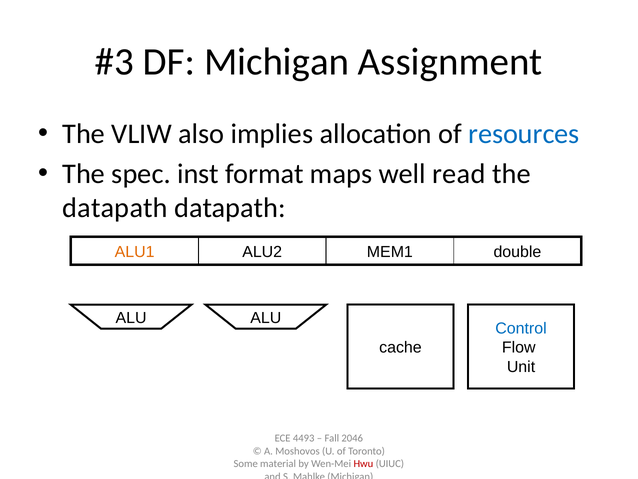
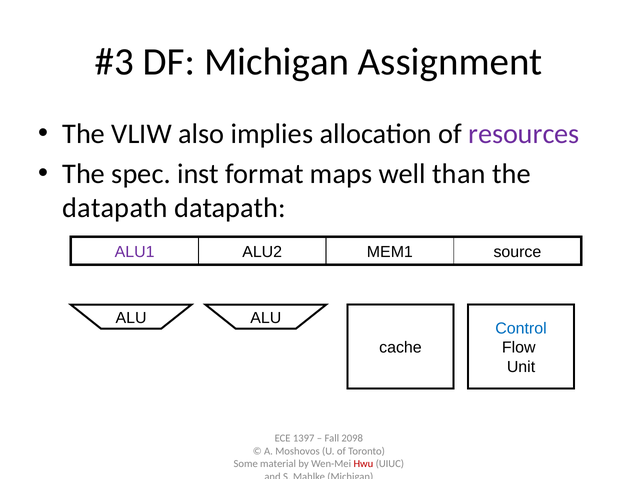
resources colour: blue -> purple
read: read -> than
ALU1 colour: orange -> purple
double: double -> source
4493: 4493 -> 1397
2046: 2046 -> 2098
